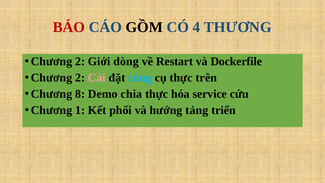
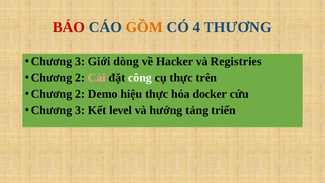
GỒM colour: black -> orange
2 at (80, 61): 2 -> 3
Restart: Restart -> Hacker
Dockerfile: Dockerfile -> Registries
công colour: light blue -> white
8 at (80, 94): 8 -> 2
chia: chia -> hiệu
service: service -> docker
1 at (80, 110): 1 -> 3
phối: phối -> level
